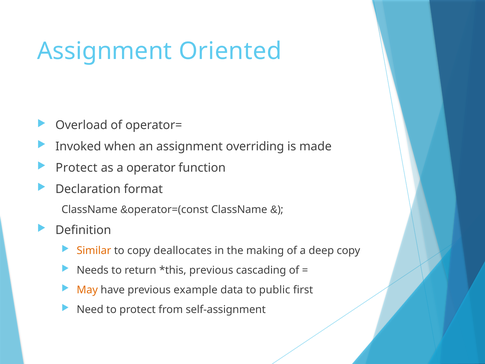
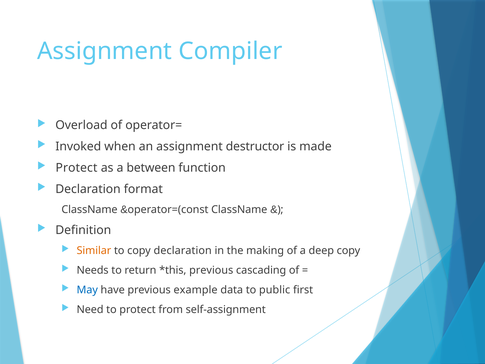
Oriented: Oriented -> Compiler
overriding: overriding -> destructor
operator: operator -> between
copy deallocates: deallocates -> declaration
May colour: orange -> blue
